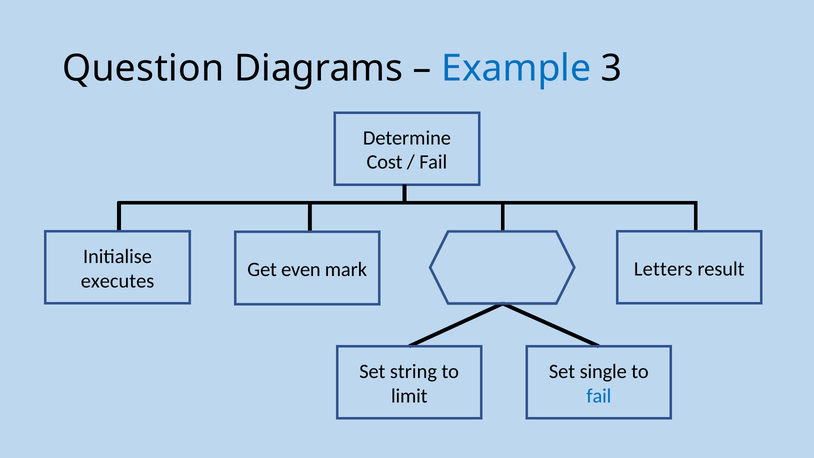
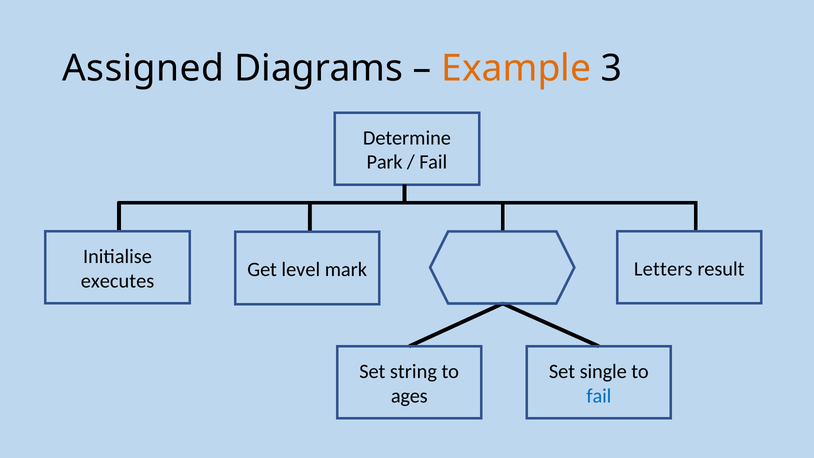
Question: Question -> Assigned
Example colour: blue -> orange
Cost: Cost -> Park
even: even -> level
limit: limit -> ages
